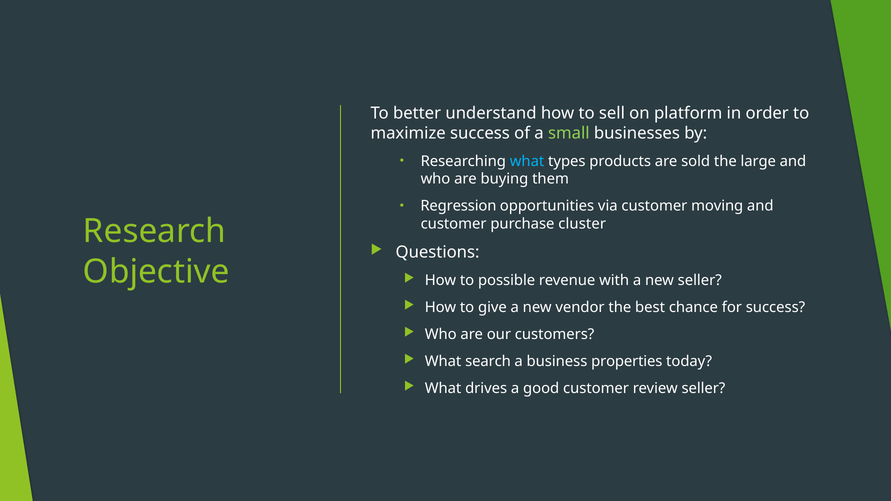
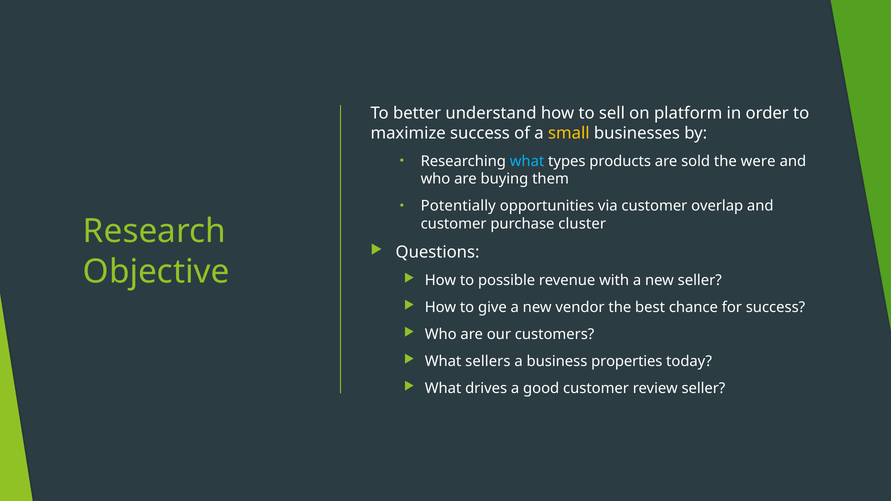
small colour: light green -> yellow
large: large -> were
Regression: Regression -> Potentially
moving: moving -> overlap
search: search -> sellers
